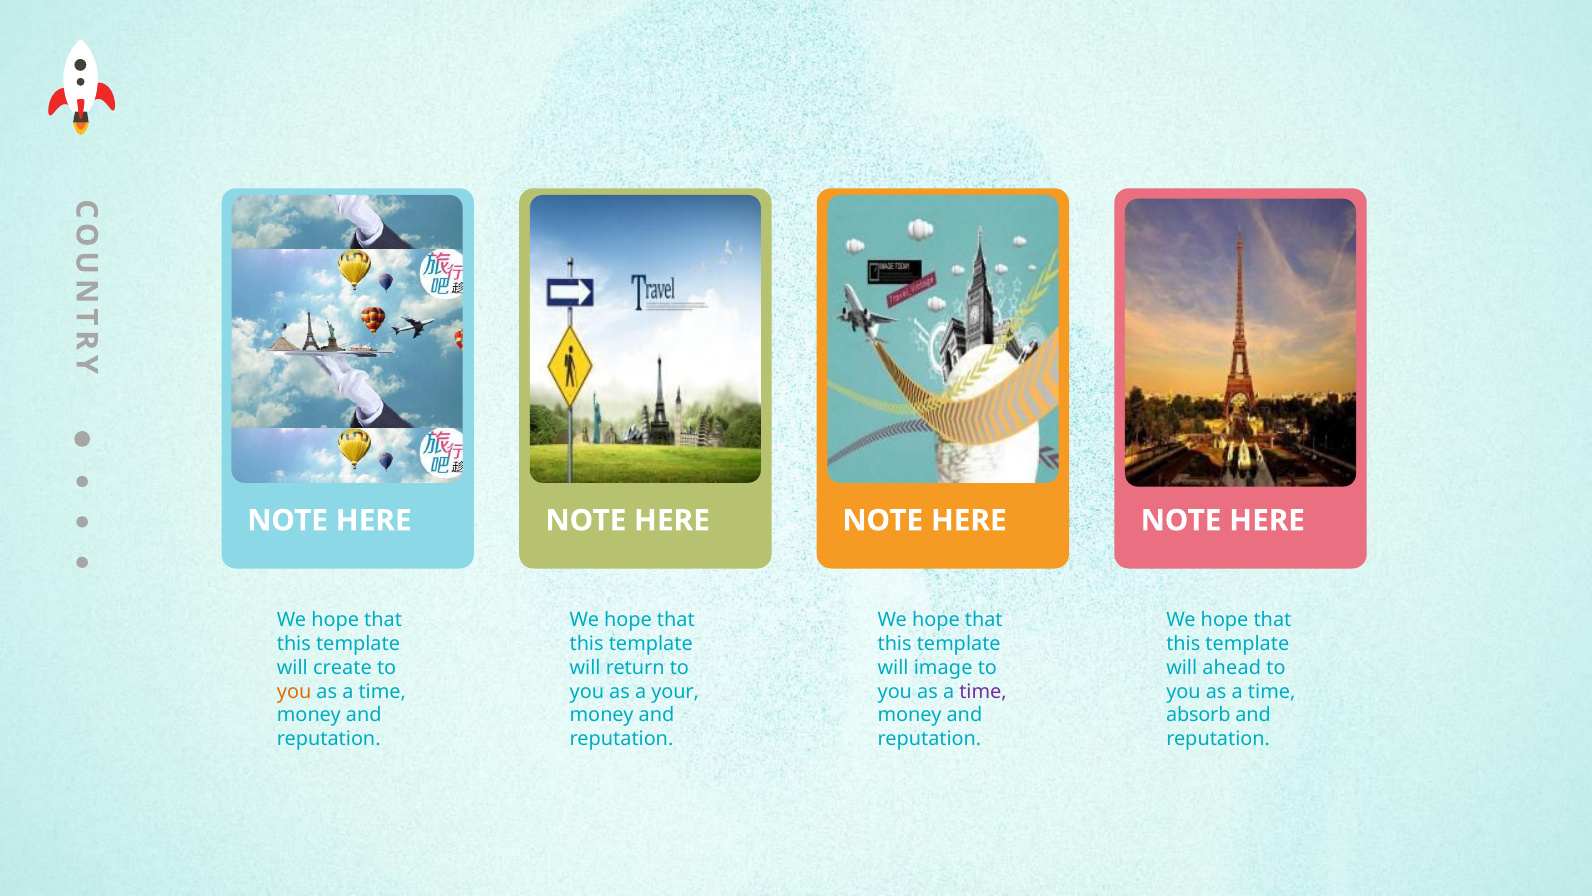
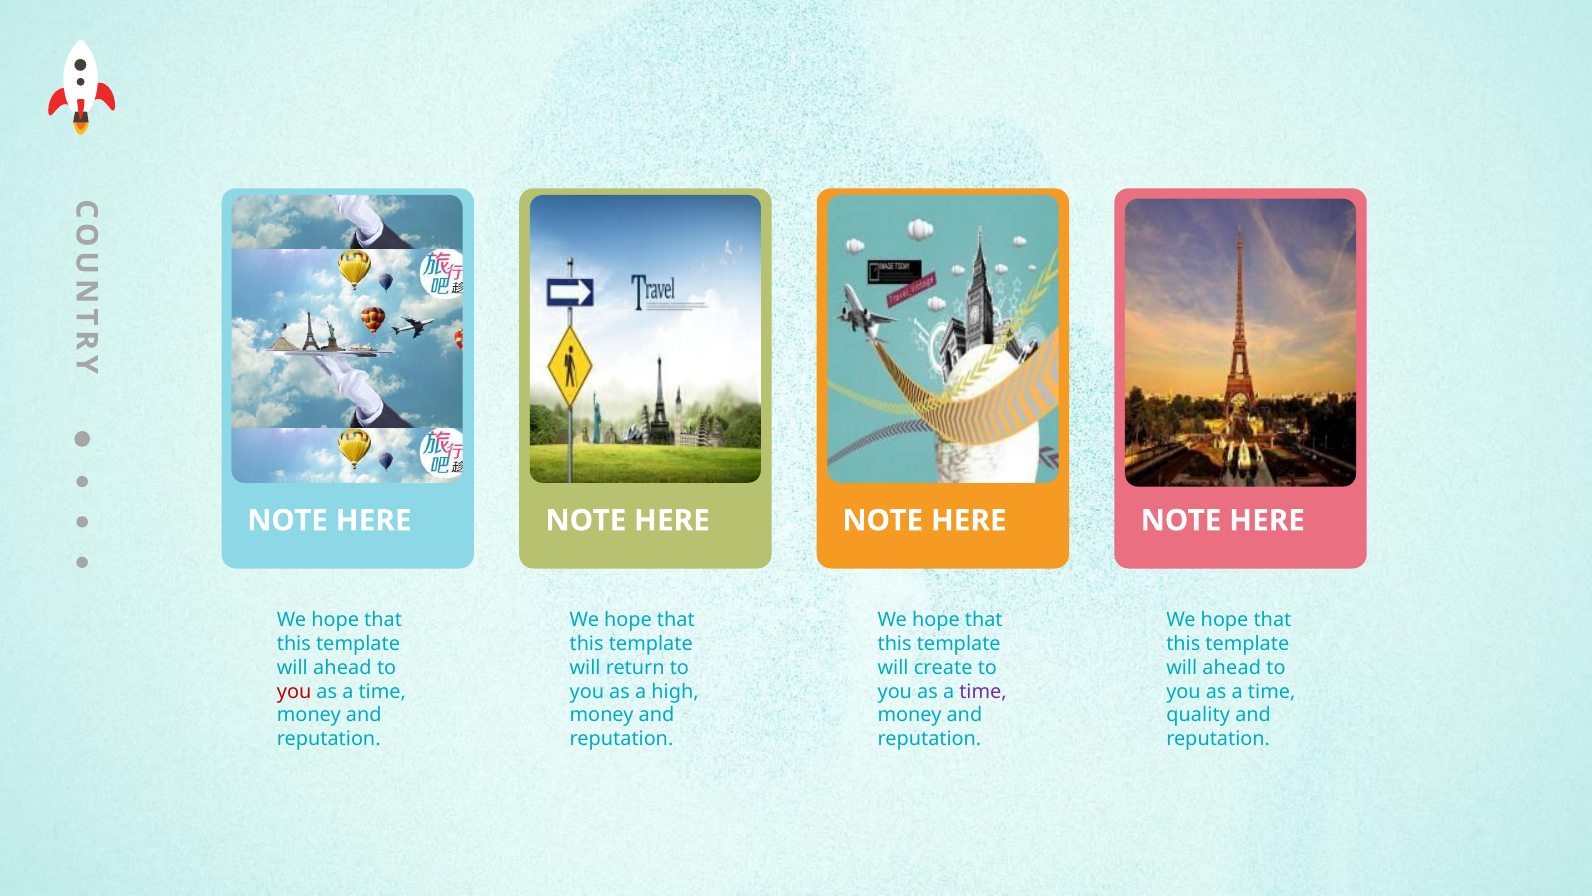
create at (342, 667): create -> ahead
image: image -> create
you at (294, 691) colour: orange -> red
your: your -> high
absorb: absorb -> quality
